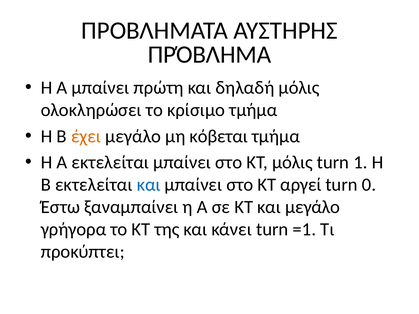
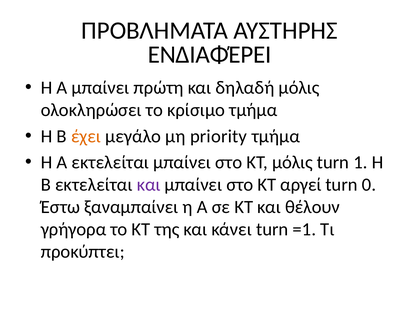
ΠΡΌΒΛΗΜΑ: ΠΡΌΒΛΗΜΑ -> ΕΝΔΙΑΦΈΡΕΙ
κόβεται: κόβεται -> priority
και at (149, 185) colour: blue -> purple
και μεγάλο: μεγάλο -> θέλουν
